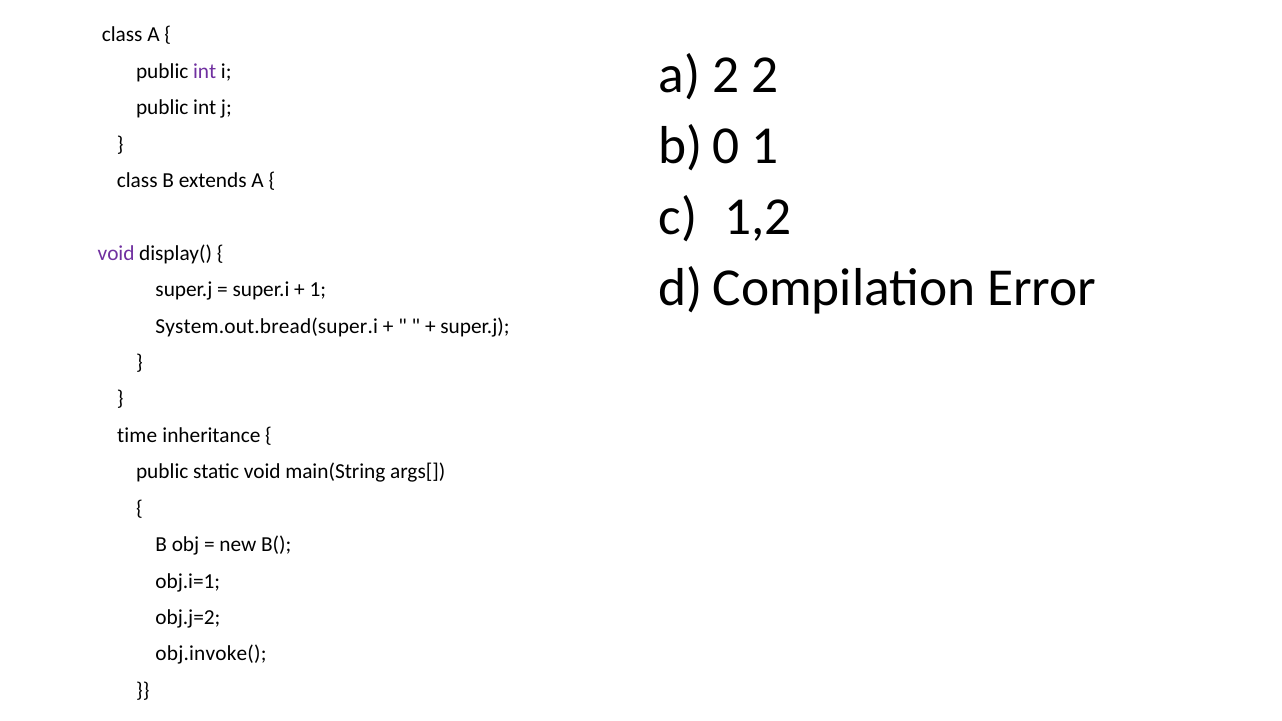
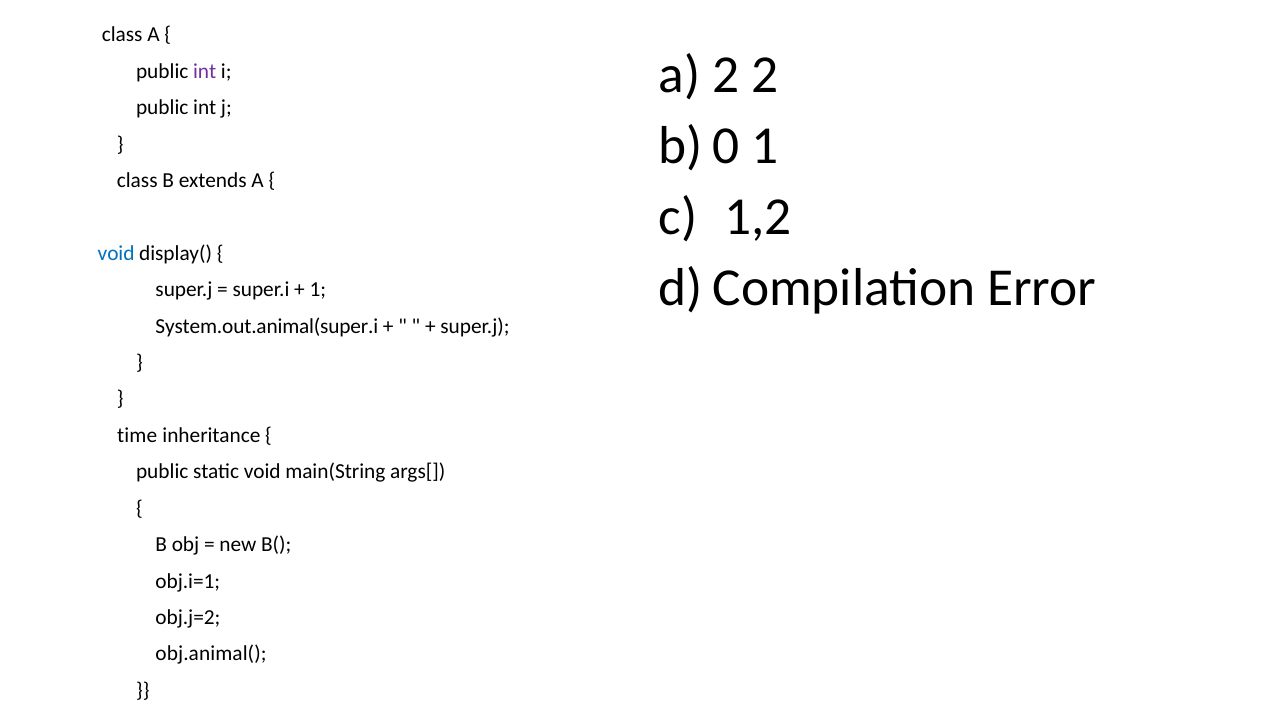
void at (116, 253) colour: purple -> blue
System.out.bread(super.i: System.out.bread(super.i -> System.out.animal(super.i
obj.invoke(: obj.invoke( -> obj.animal(
